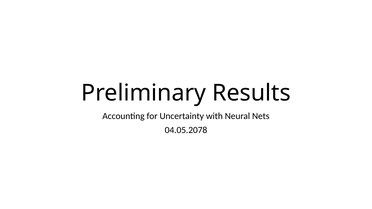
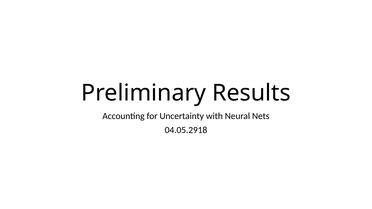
04.05.2078: 04.05.2078 -> 04.05.2918
